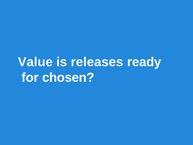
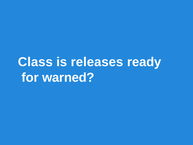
Value: Value -> Class
chosen: chosen -> warned
